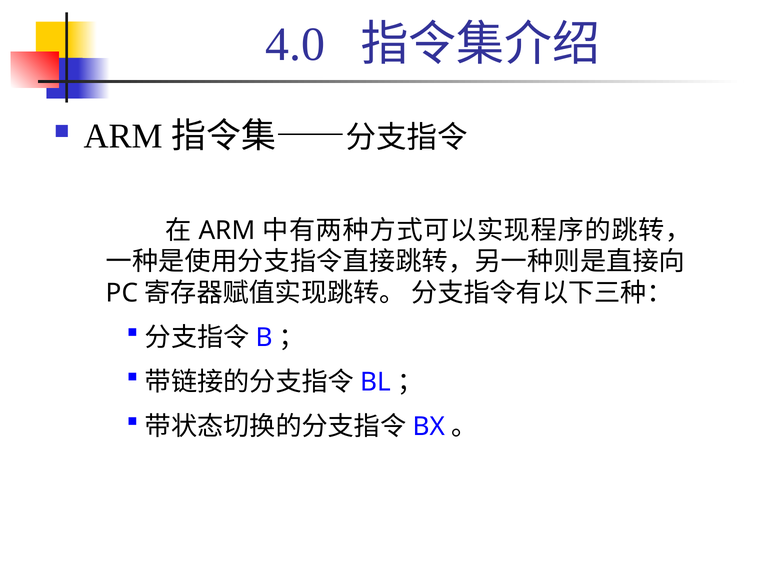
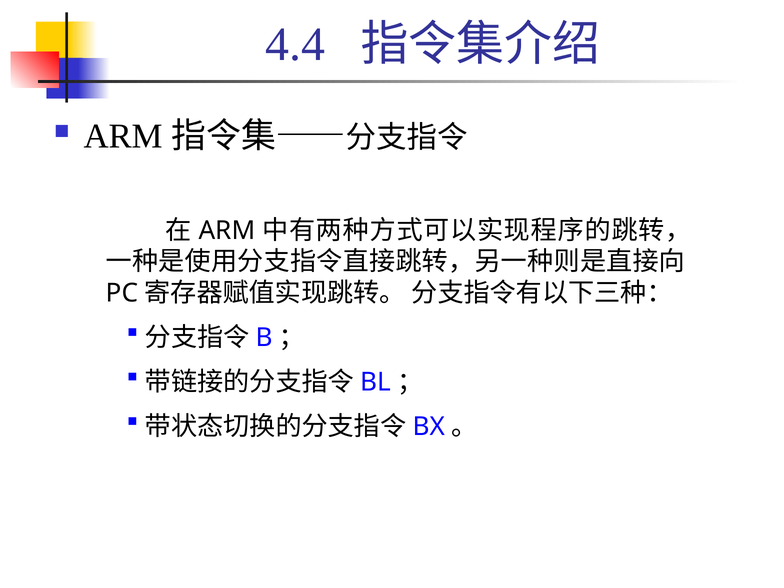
4.0: 4.0 -> 4.4
